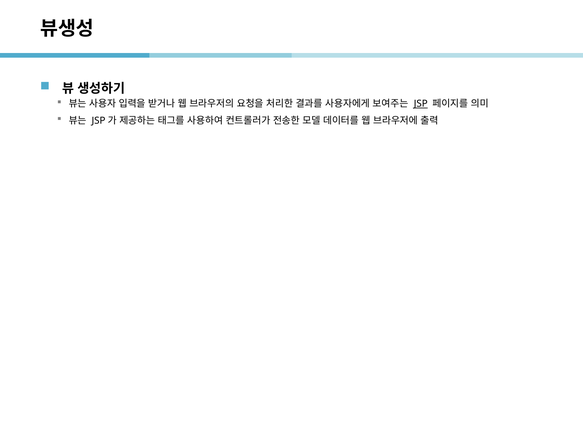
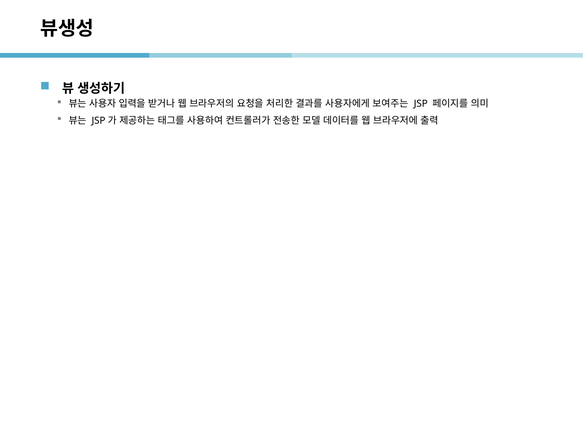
JSP underline: present -> none
